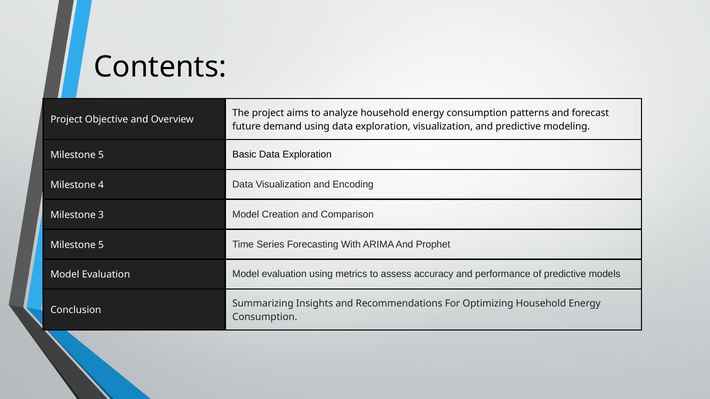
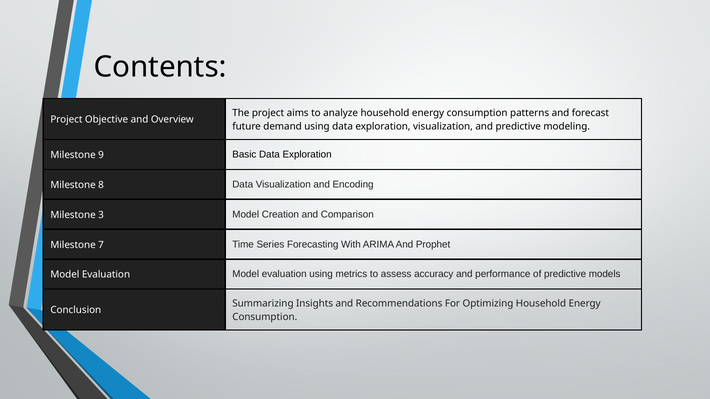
5 at (101, 155): 5 -> 9
4: 4 -> 8
5 at (101, 245): 5 -> 7
